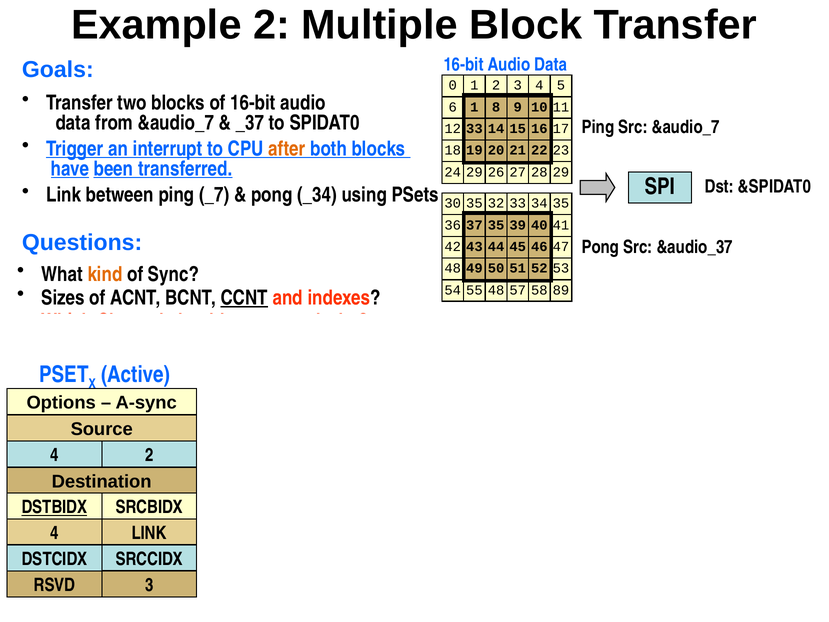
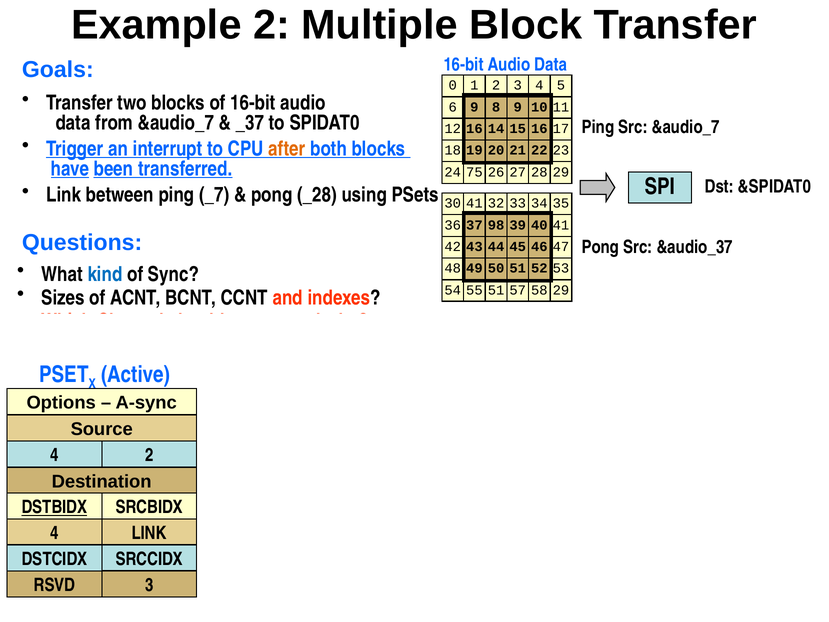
6 1: 1 -> 9
12 33: 33 -> 16
24 29: 29 -> 75
_34: _34 -> _28
30 35: 35 -> 41
37 35: 35 -> 98
kind colour: orange -> blue
55 48: 48 -> 51
58 89: 89 -> 29
CCNT underline: present -> none
